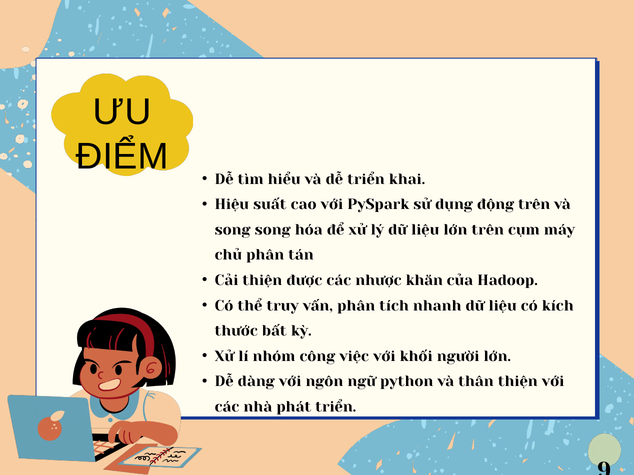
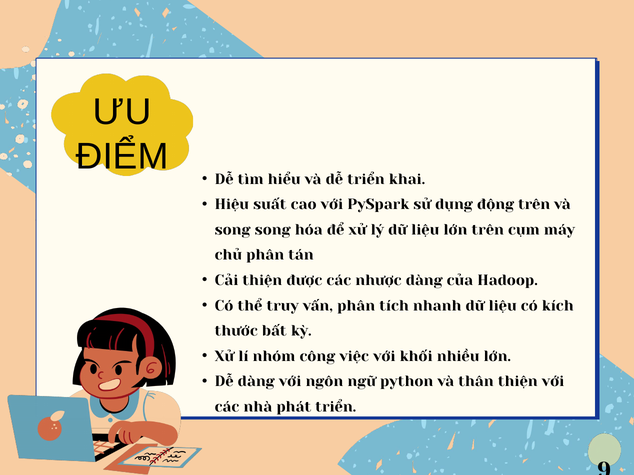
nhược khăn: khăn -> dàng
người: người -> nhiều
